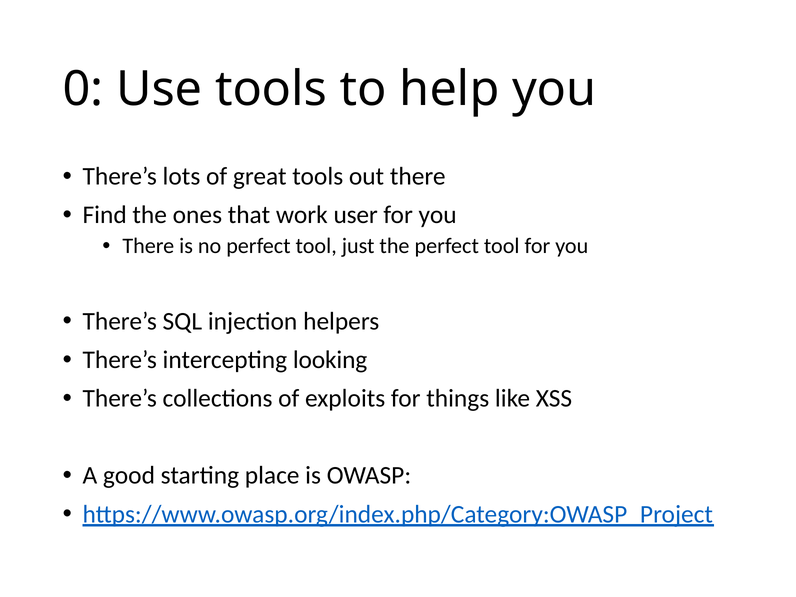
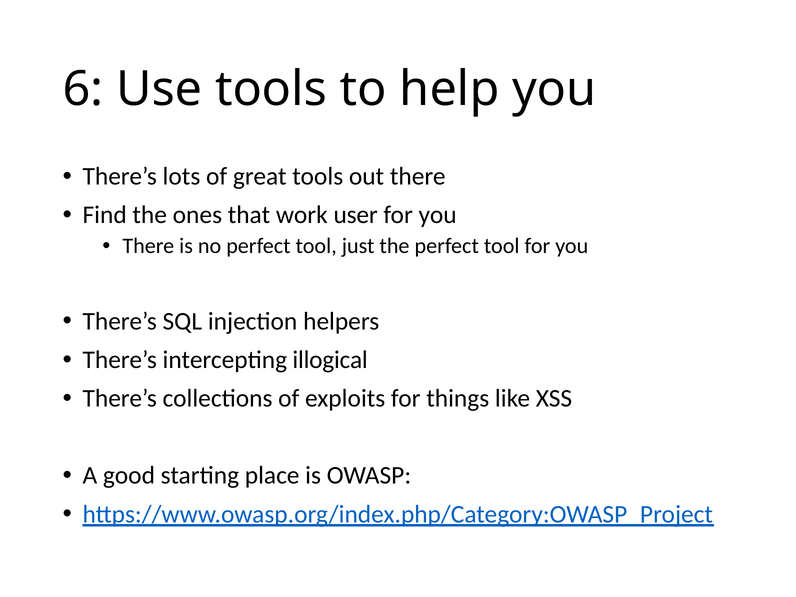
0: 0 -> 6
looking: looking -> illogical
